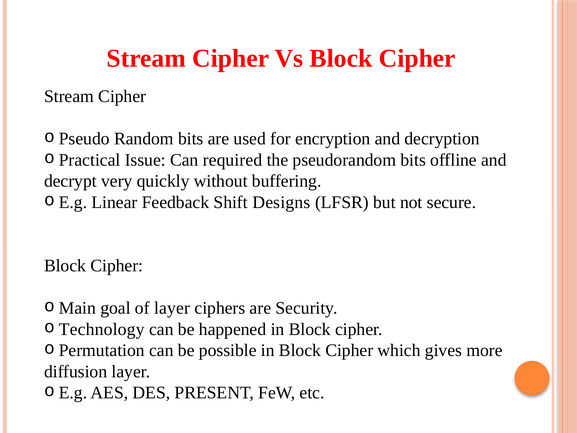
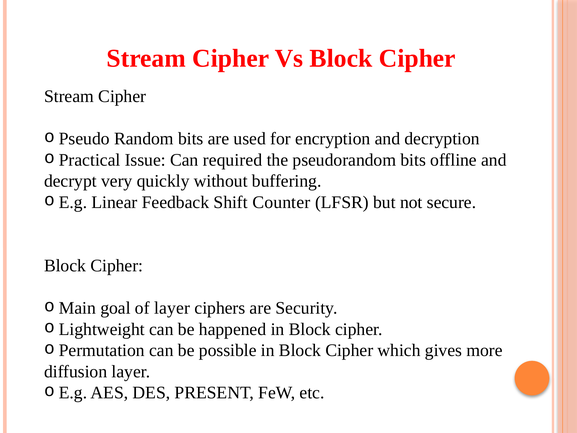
Designs: Designs -> Counter
Technology: Technology -> Lightweight
